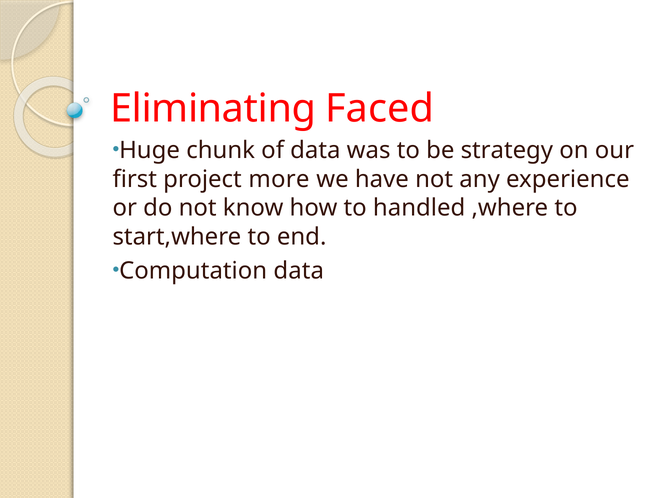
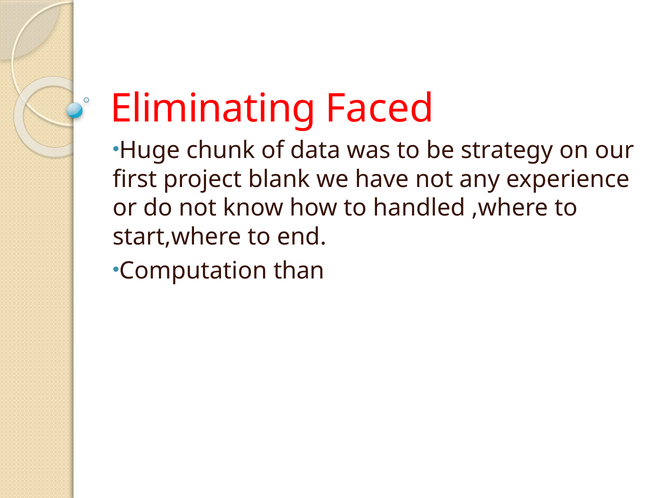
more: more -> blank
Computation data: data -> than
